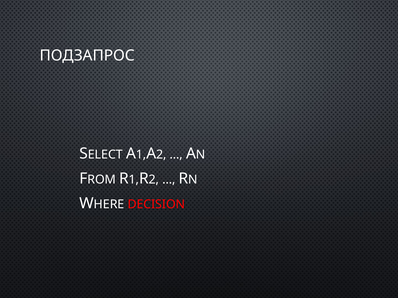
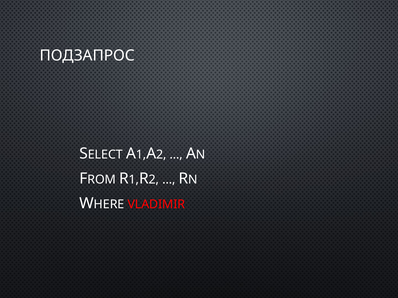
DECISION: DECISION -> VLADIMIR
